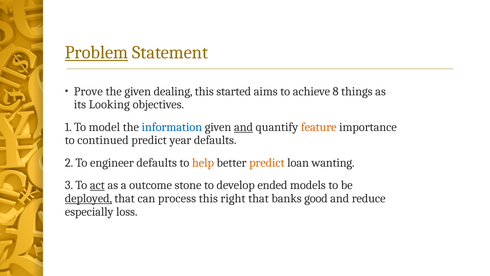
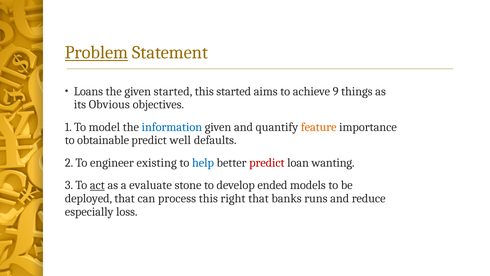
Prove: Prove -> Loans
given dealing: dealing -> started
8: 8 -> 9
Looking: Looking -> Obvious
and at (243, 127) underline: present -> none
continued: continued -> obtainable
year: year -> well
engineer defaults: defaults -> existing
help colour: orange -> blue
predict at (267, 163) colour: orange -> red
outcome: outcome -> evaluate
deployed underline: present -> none
good: good -> runs
